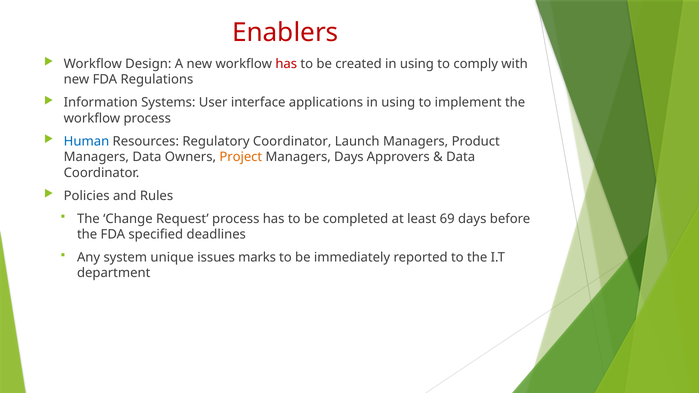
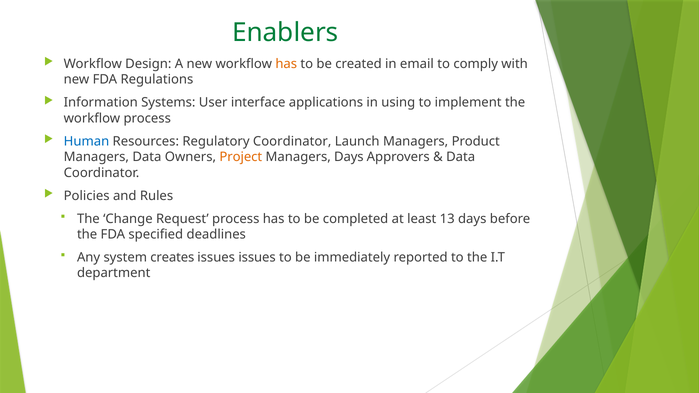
Enablers colour: red -> green
has at (286, 64) colour: red -> orange
created in using: using -> email
69: 69 -> 13
unique: unique -> creates
issues marks: marks -> issues
